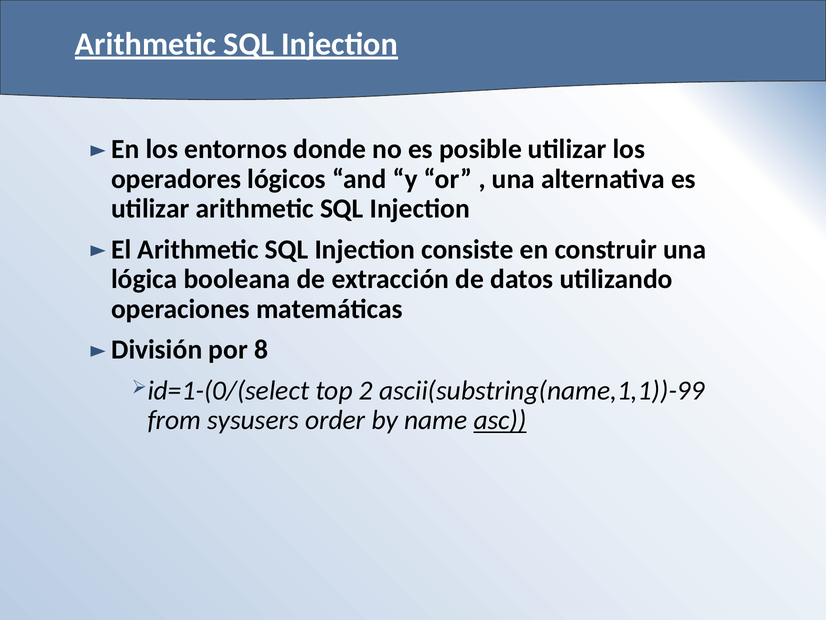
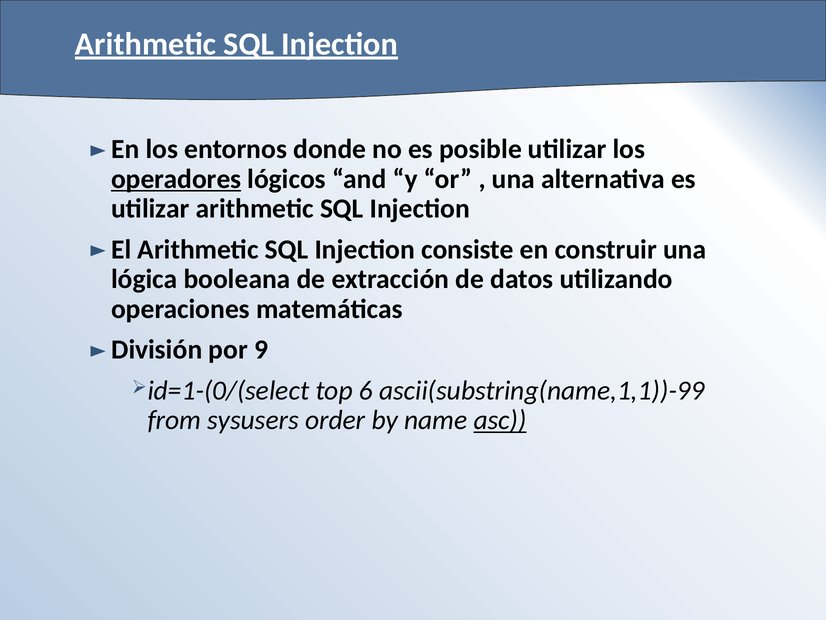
operadores underline: none -> present
8: 8 -> 9
2: 2 -> 6
